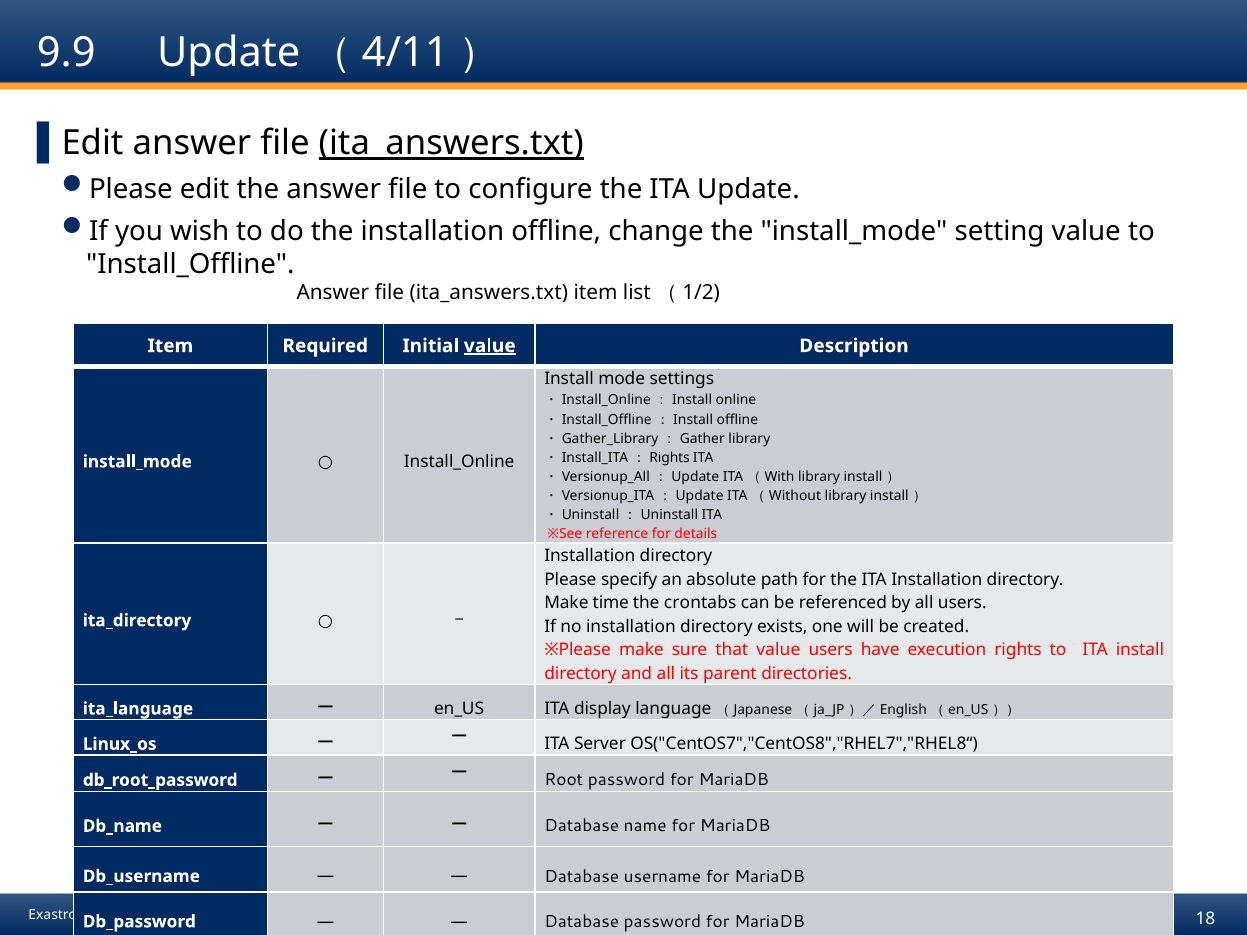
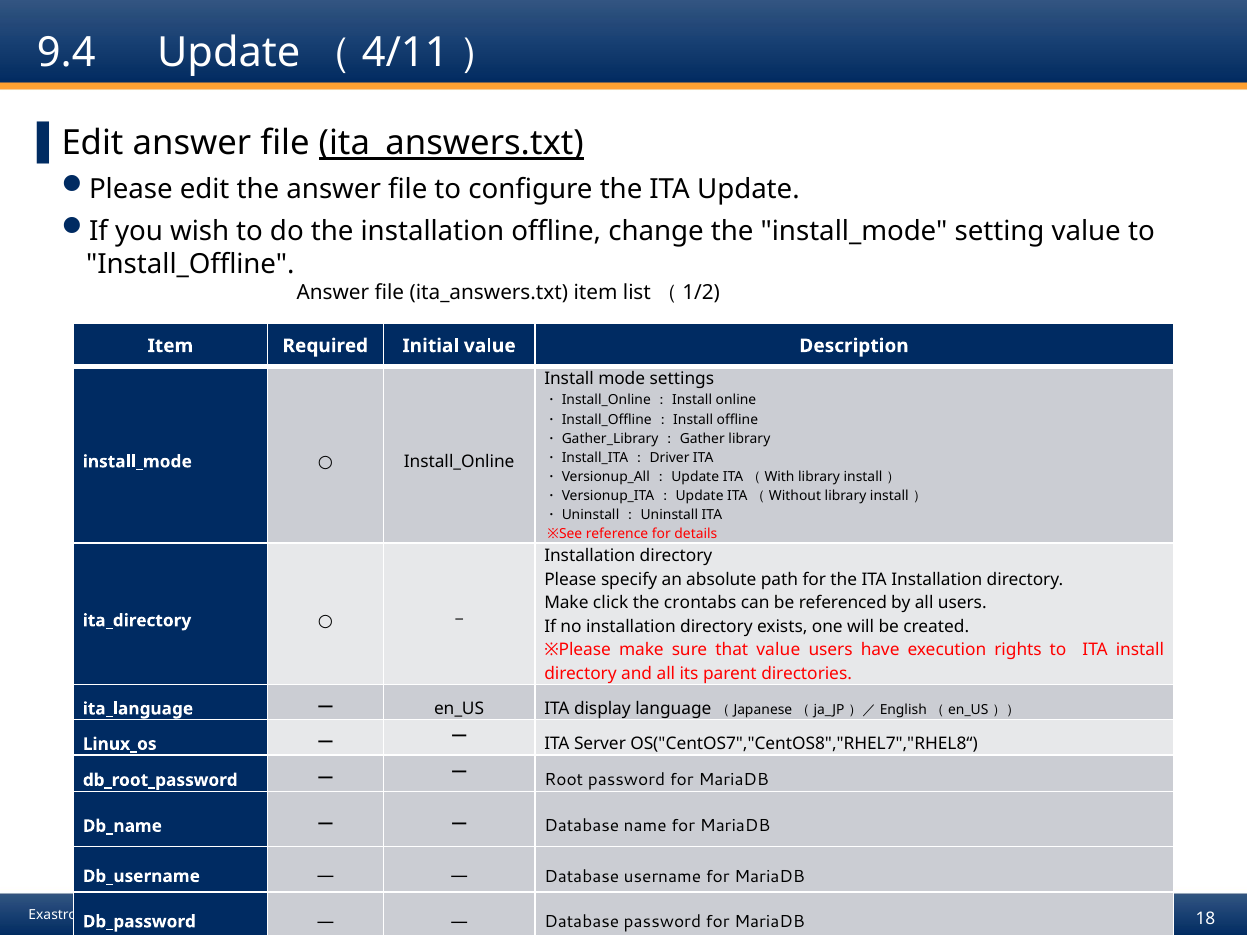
9.9: 9.9 -> 9.4
value at (490, 346) underline: present -> none
Rights at (670, 458): Rights -> Driver
time: time -> click
